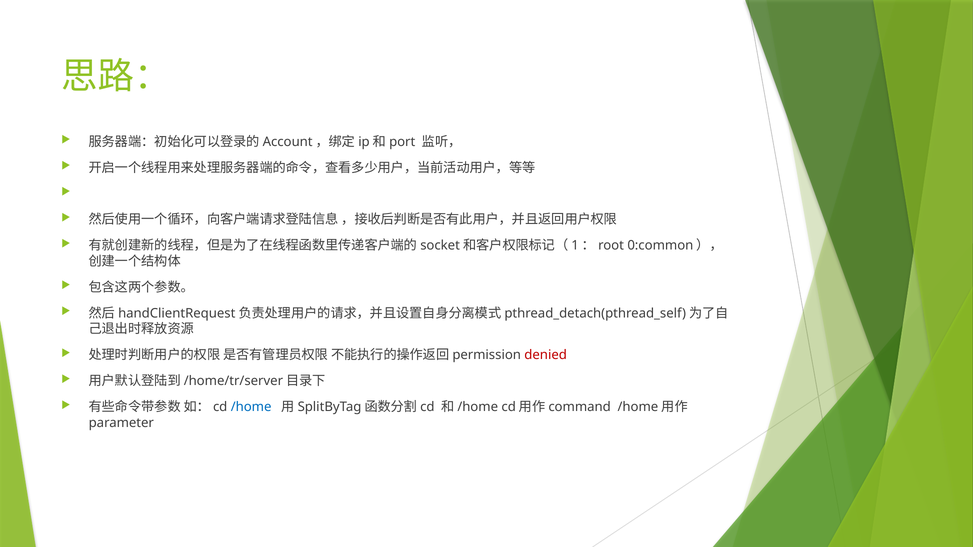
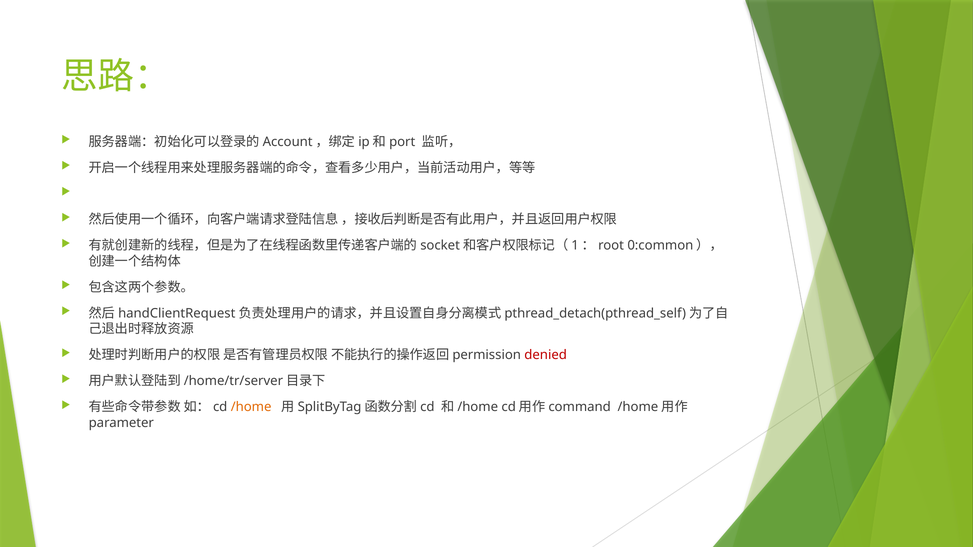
/home colour: blue -> orange
